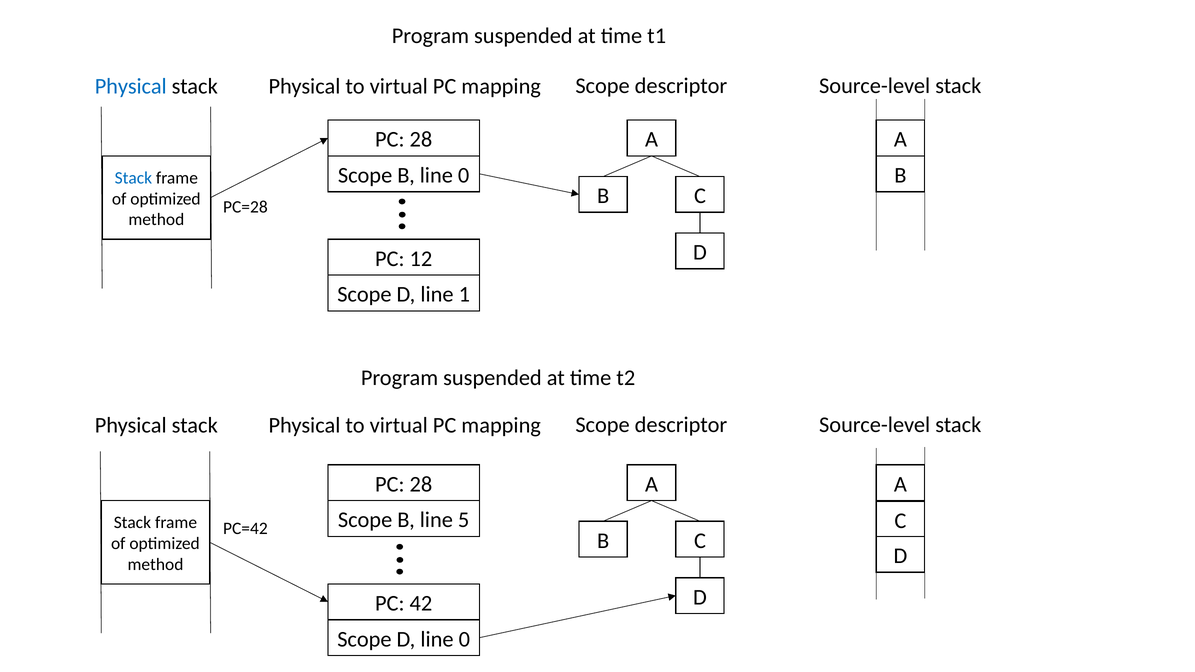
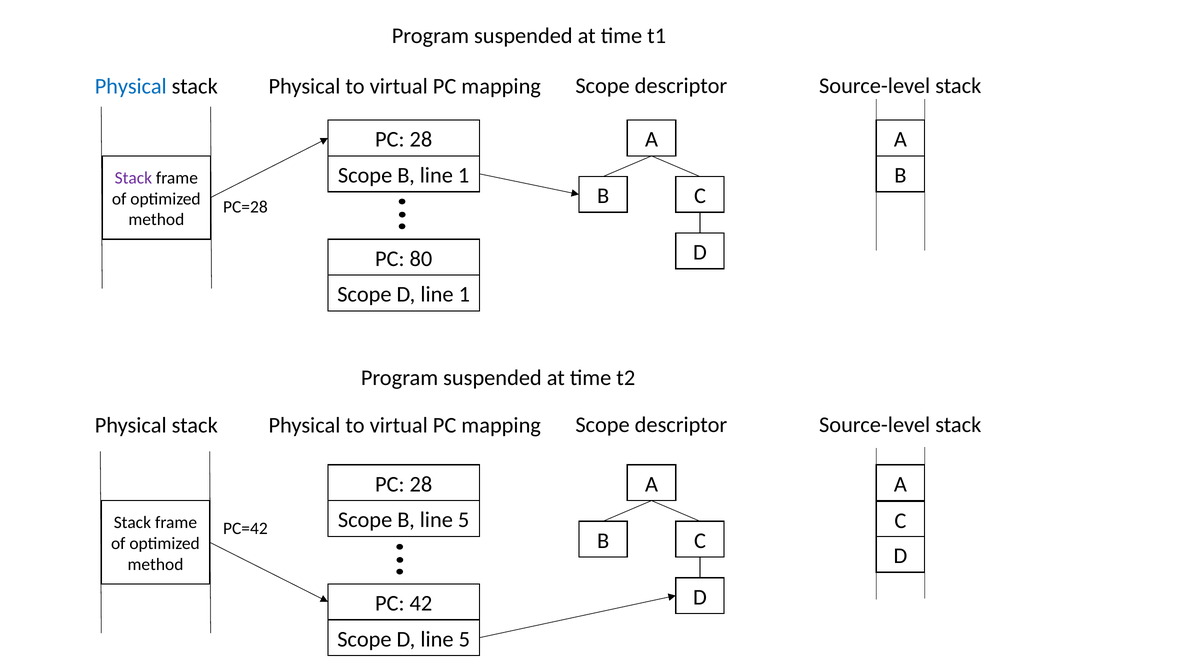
B line 0: 0 -> 1
Stack at (133, 178) colour: blue -> purple
12: 12 -> 80
D line 0: 0 -> 5
